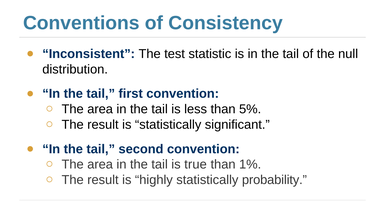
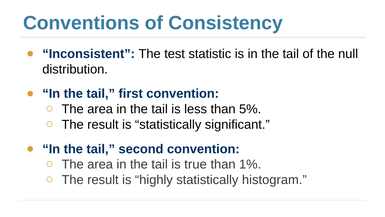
probability: probability -> histogram
